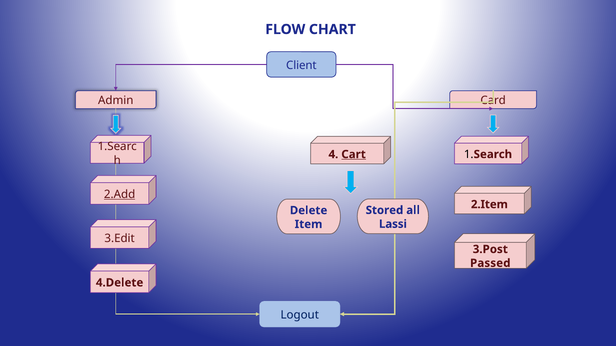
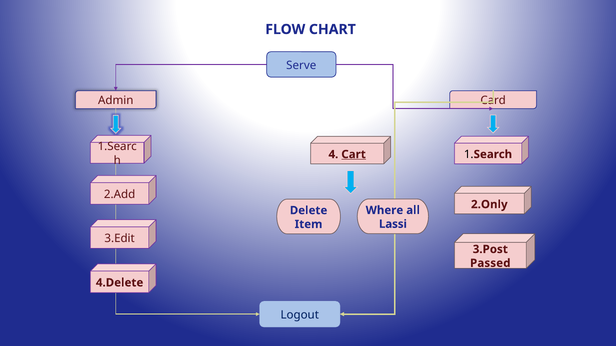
Client: Client -> Serve
2.Add underline: present -> none
2.Item: 2.Item -> 2.Only
Stored: Stored -> Where
